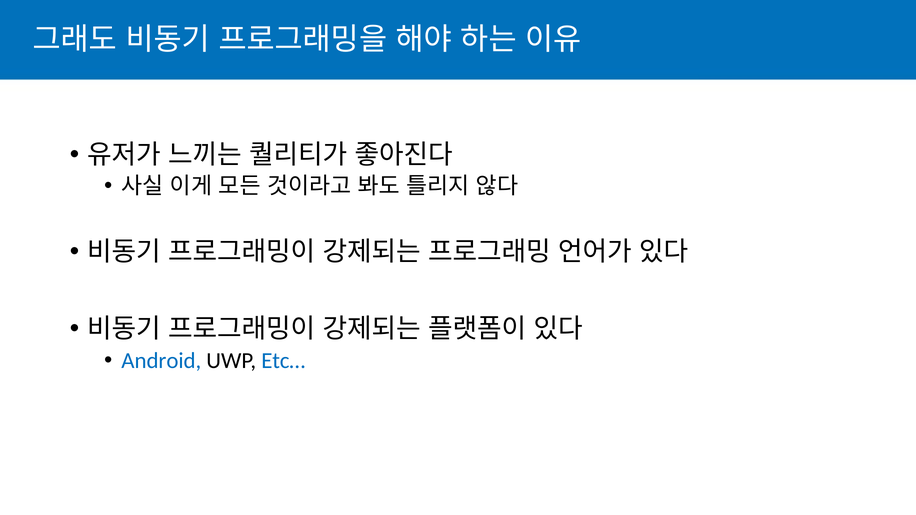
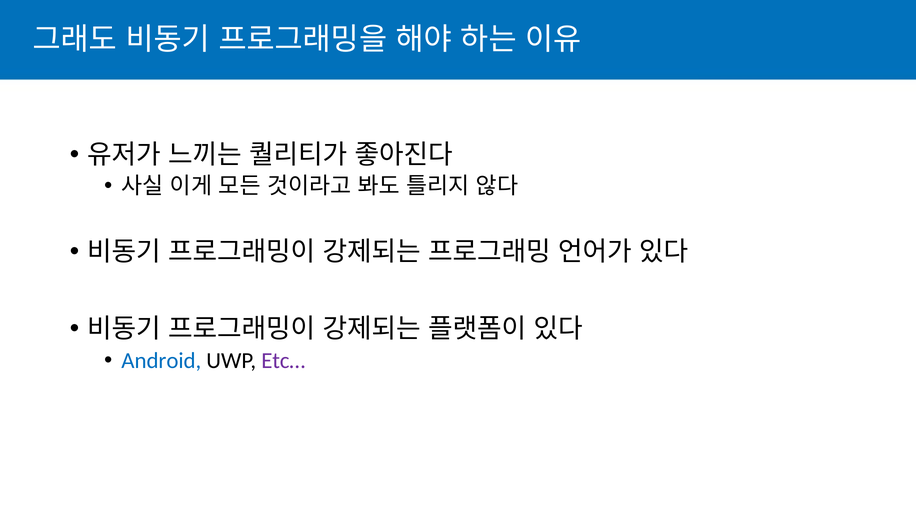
Etc… colour: blue -> purple
